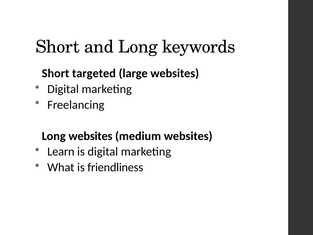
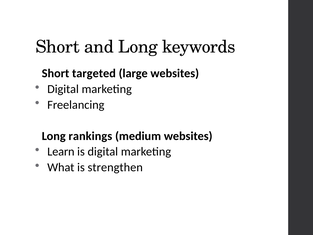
Long websites: websites -> rankings
friendliness: friendliness -> strengthen
